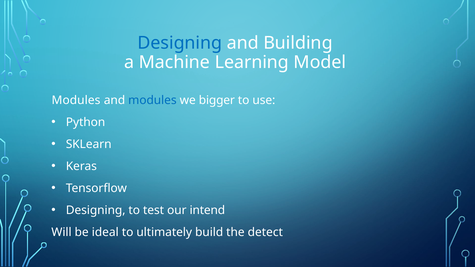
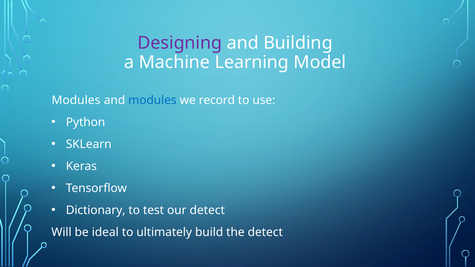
Designing at (180, 43) colour: blue -> purple
bigger: bigger -> record
Designing at (96, 210): Designing -> Dictionary
our intend: intend -> detect
